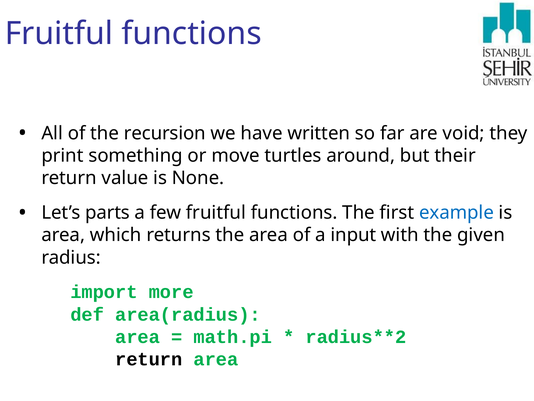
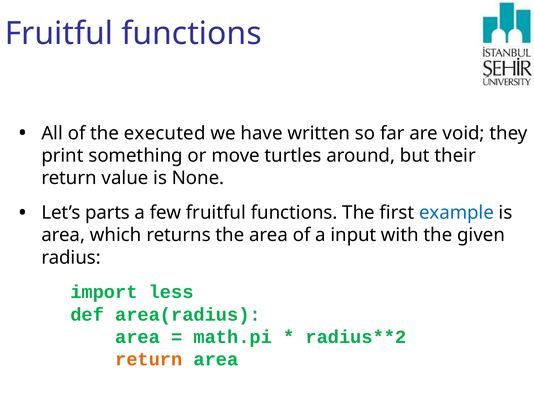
recursion: recursion -> executed
more: more -> less
return at (149, 359) colour: black -> orange
